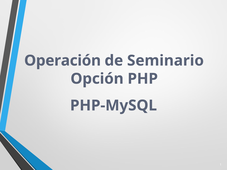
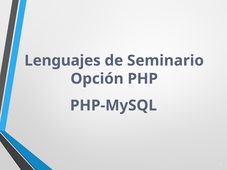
Operación: Operación -> Lenguajes
